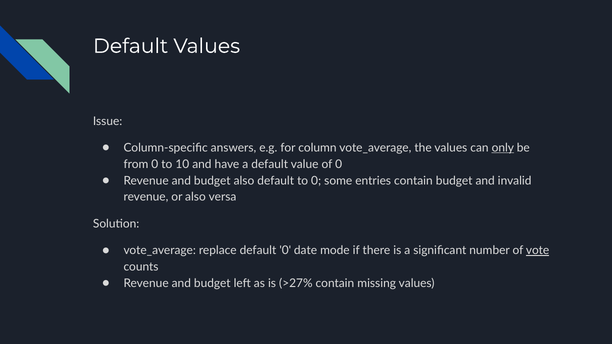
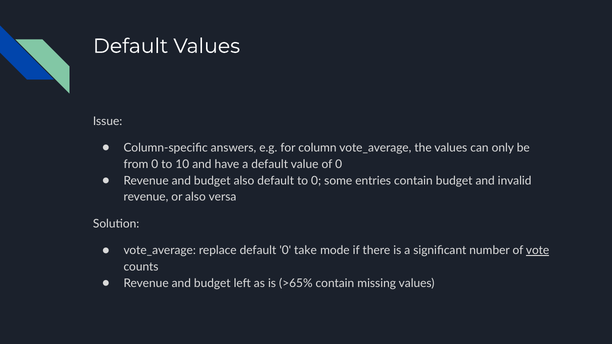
only underline: present -> none
date: date -> take
>27%: >27% -> >65%
